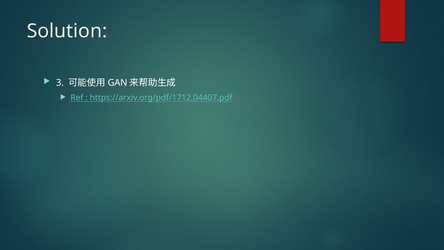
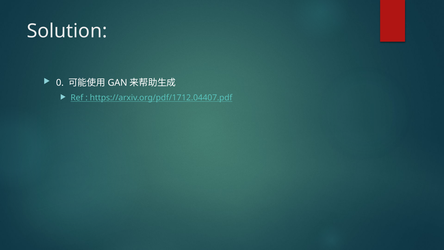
3: 3 -> 0
